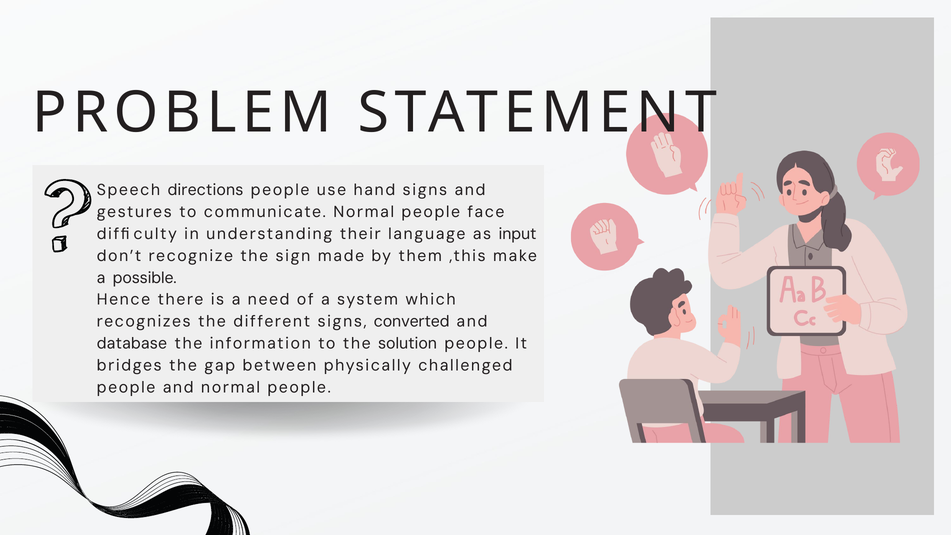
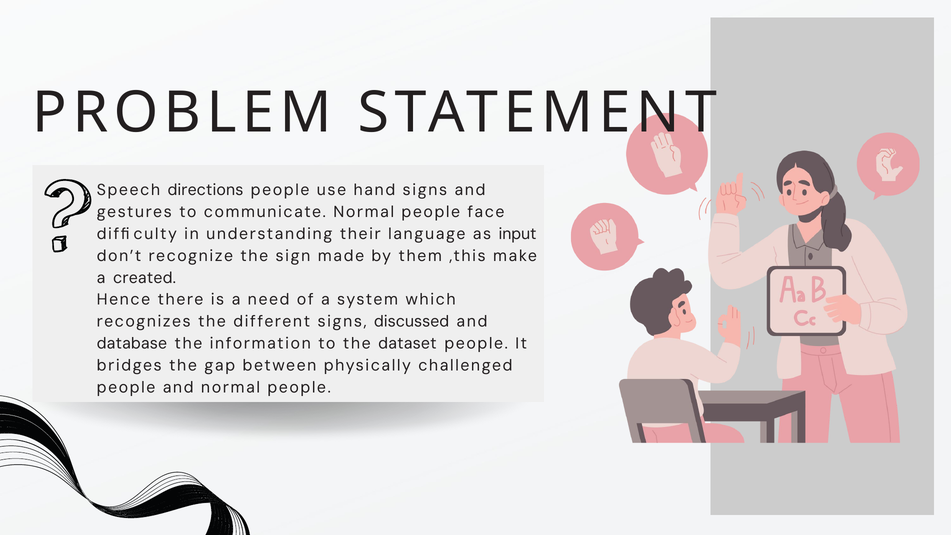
possible: possible -> created
converted: converted -> discussed
solution: solution -> dataset
